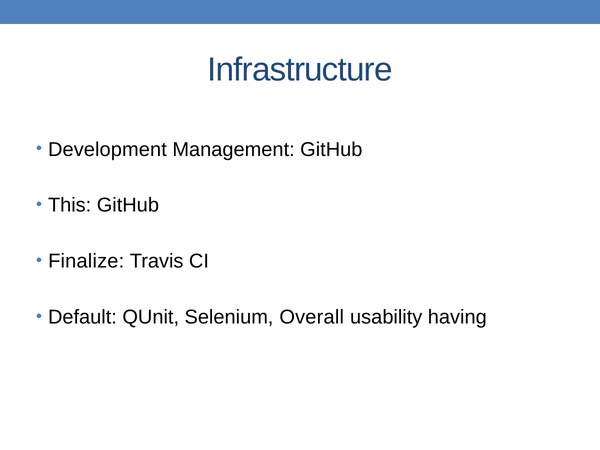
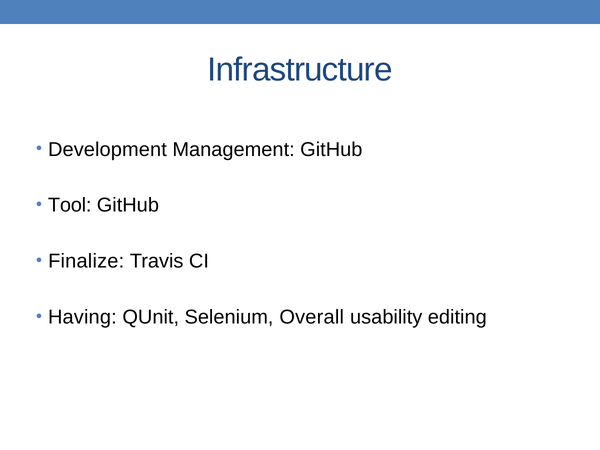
This: This -> Tool
Default: Default -> Having
having: having -> editing
